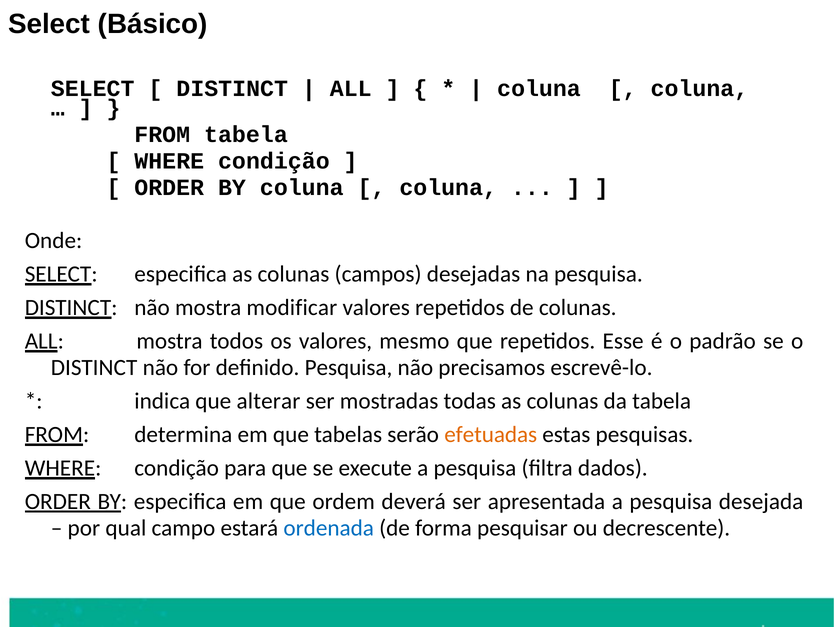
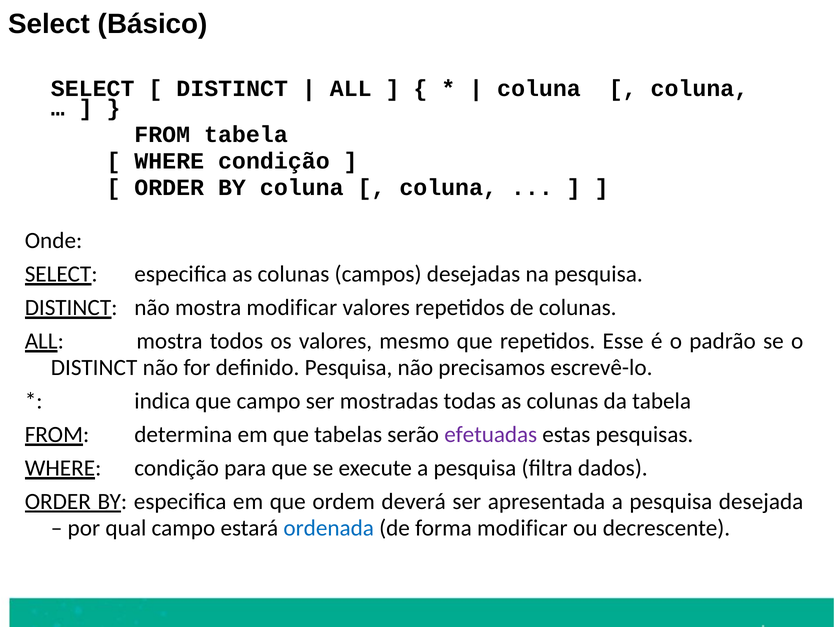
que alterar: alterar -> campo
efetuadas colour: orange -> purple
forma pesquisar: pesquisar -> modificar
